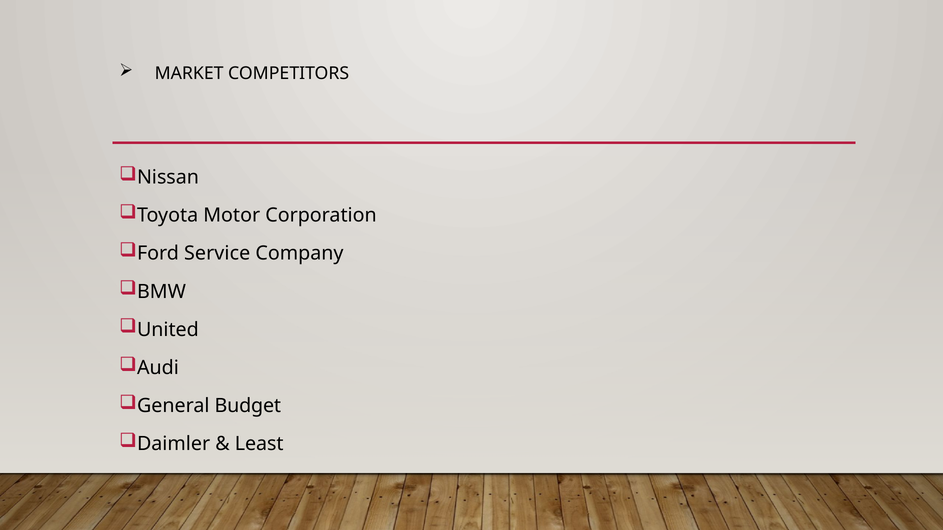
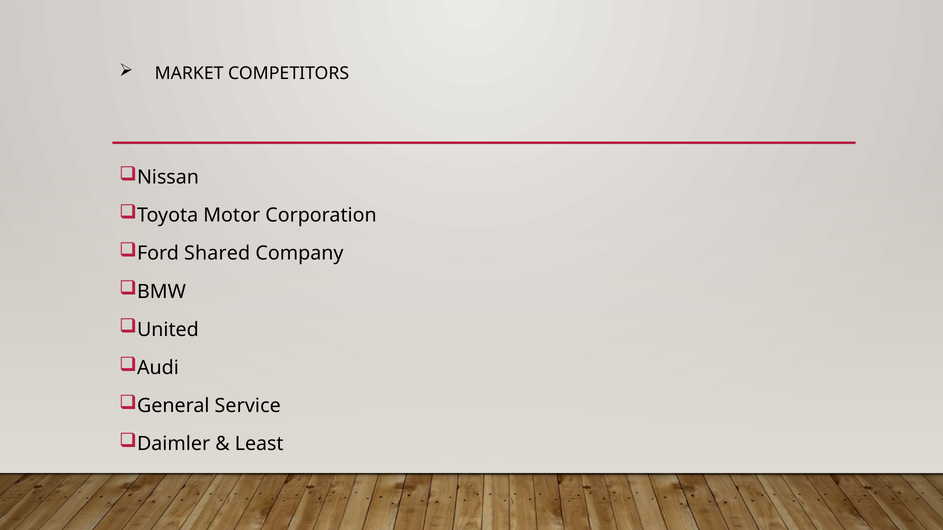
Service: Service -> Shared
Budget: Budget -> Service
